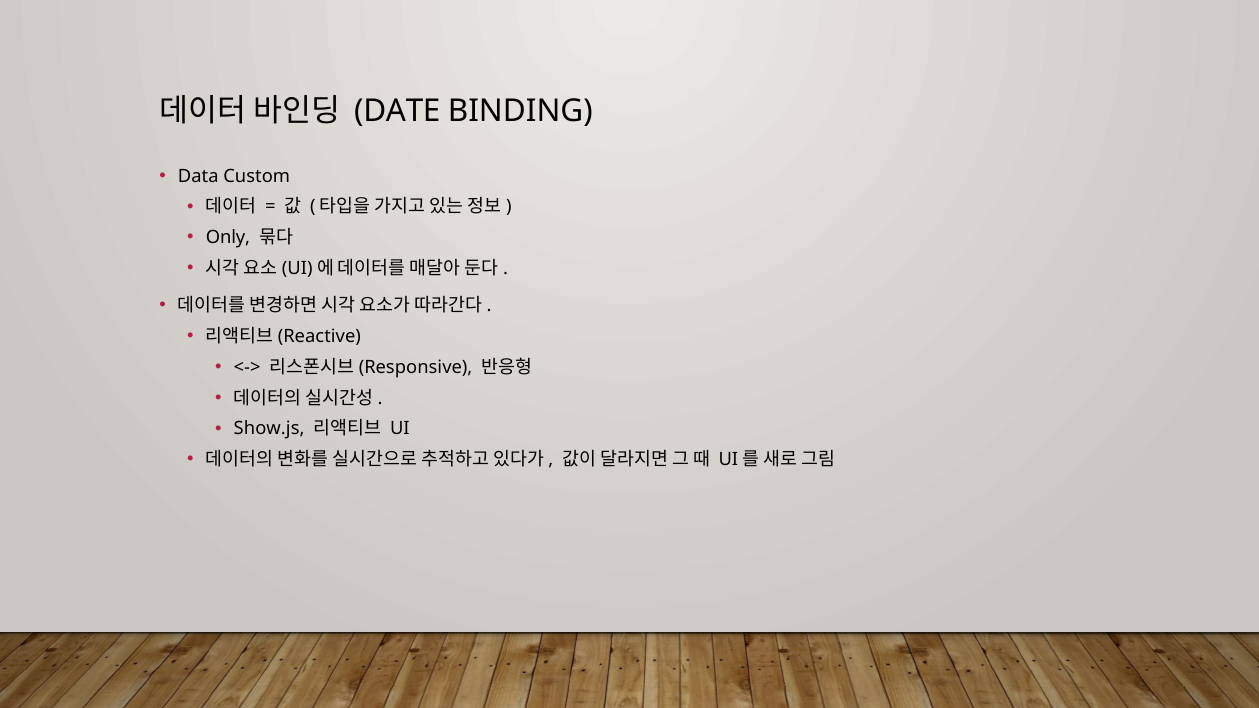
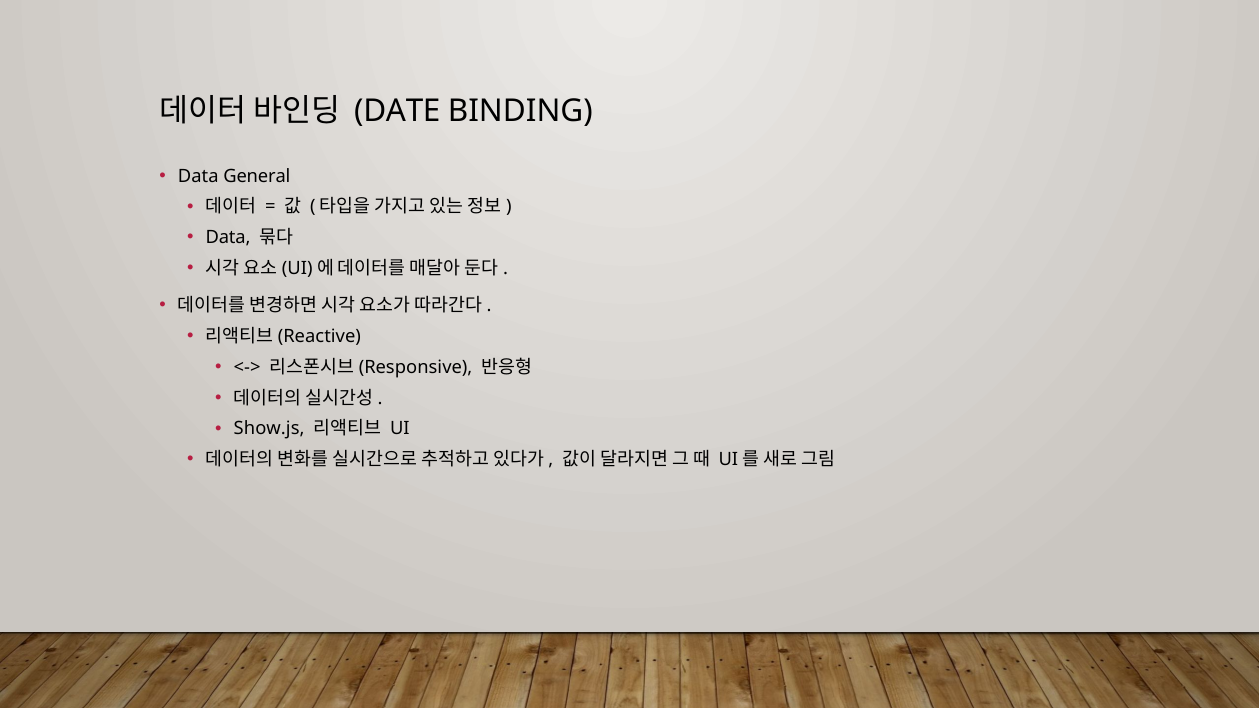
Custom: Custom -> General
Only at (228, 238): Only -> Data
